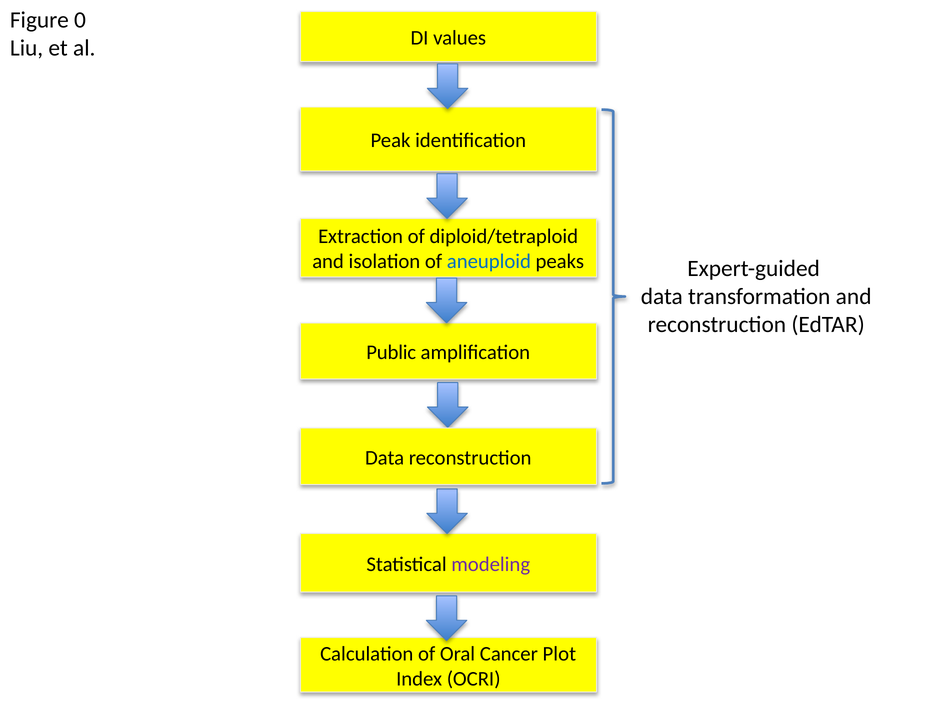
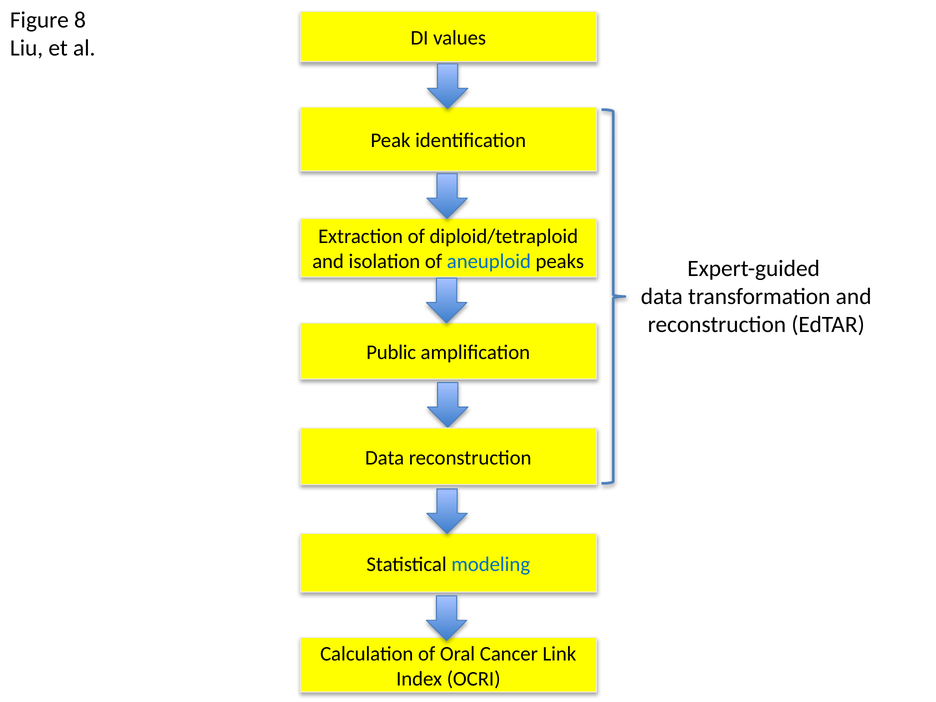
0: 0 -> 8
modeling colour: purple -> blue
Plot: Plot -> Link
